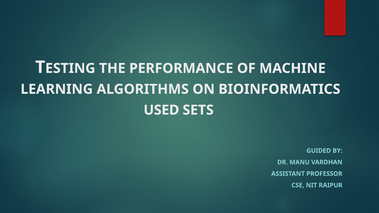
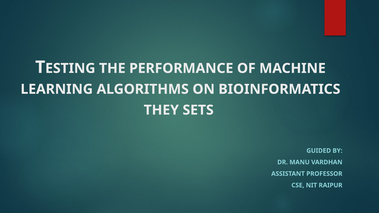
USED: USED -> THEY
